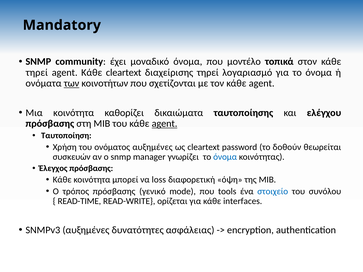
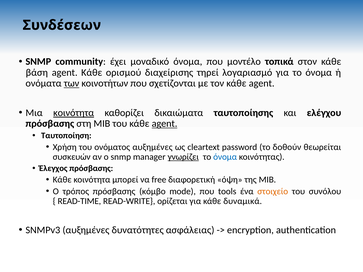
Mandatory: Mandatory -> Συνδέσεων
τηρεί at (37, 73): τηρεί -> βάση
Κάθε cleartext: cleartext -> ορισμού
κοινότητα at (74, 113) underline: none -> present
γνωρίζει underline: none -> present
loss: loss -> free
γενικό: γενικό -> κόμβο
στοιχείο colour: blue -> orange
interfaces: interfaces -> δυναμικά
